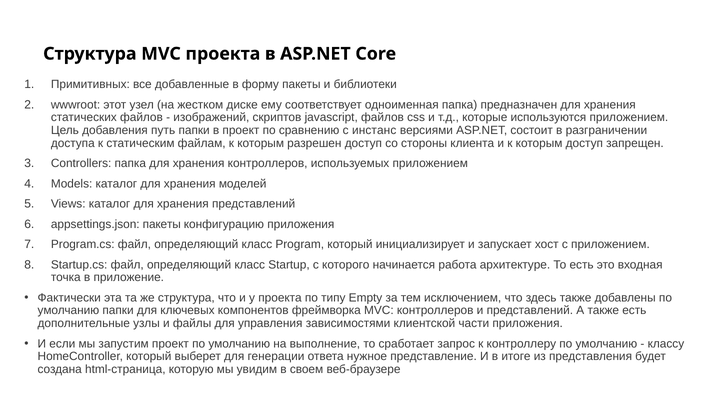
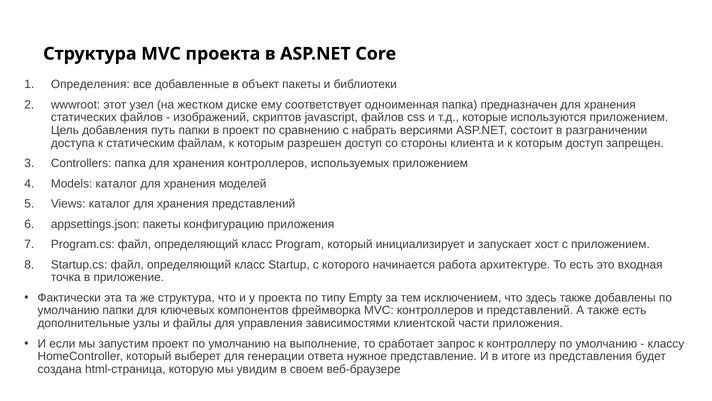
Примитивных: Примитивных -> Определения
форму: форму -> объект
инстанс: инстанс -> набрать
